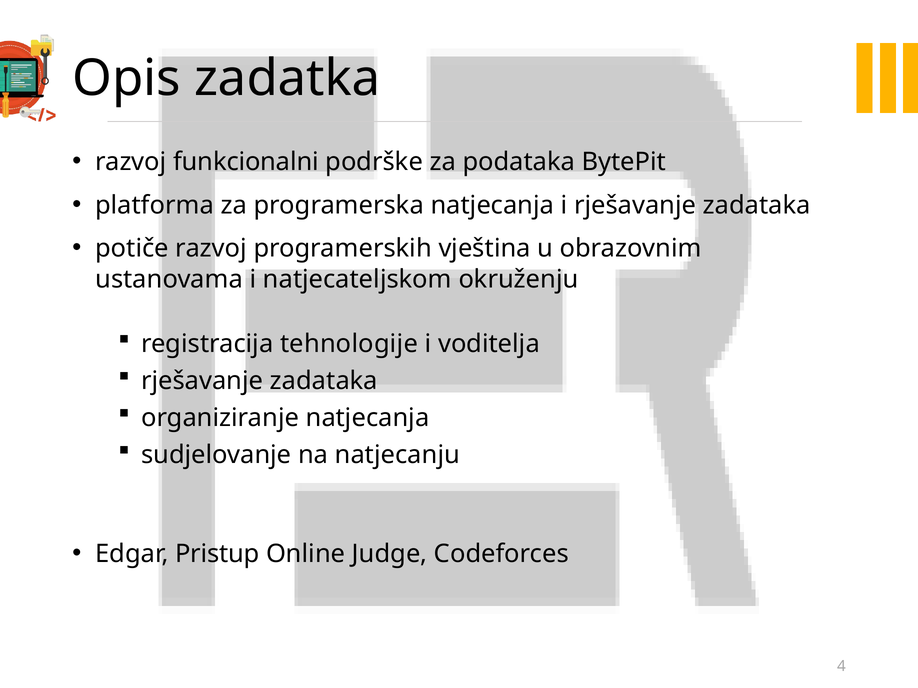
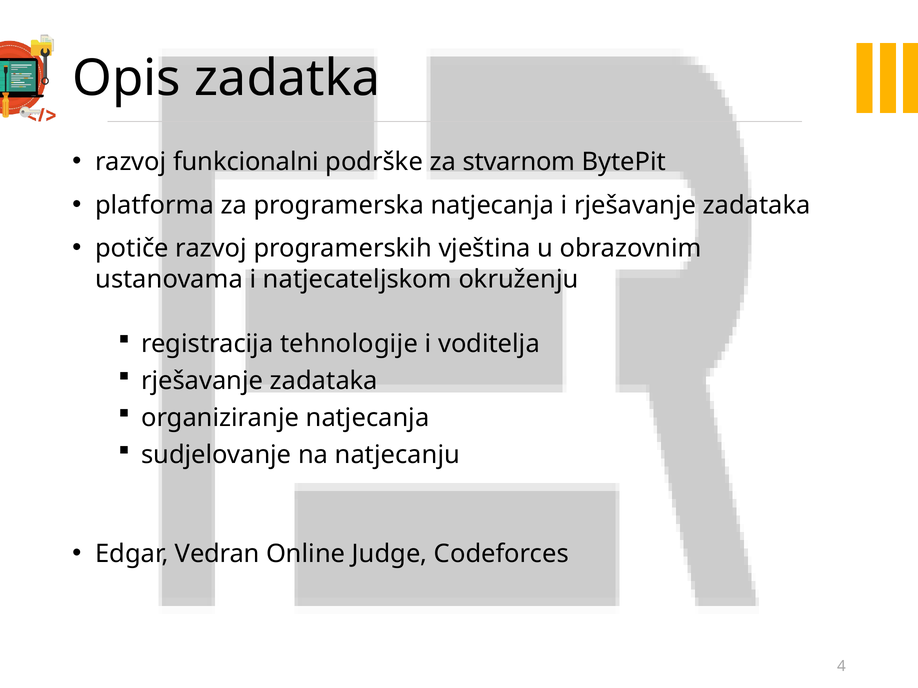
podataka: podataka -> stvarnom
Pristup: Pristup -> Vedran
